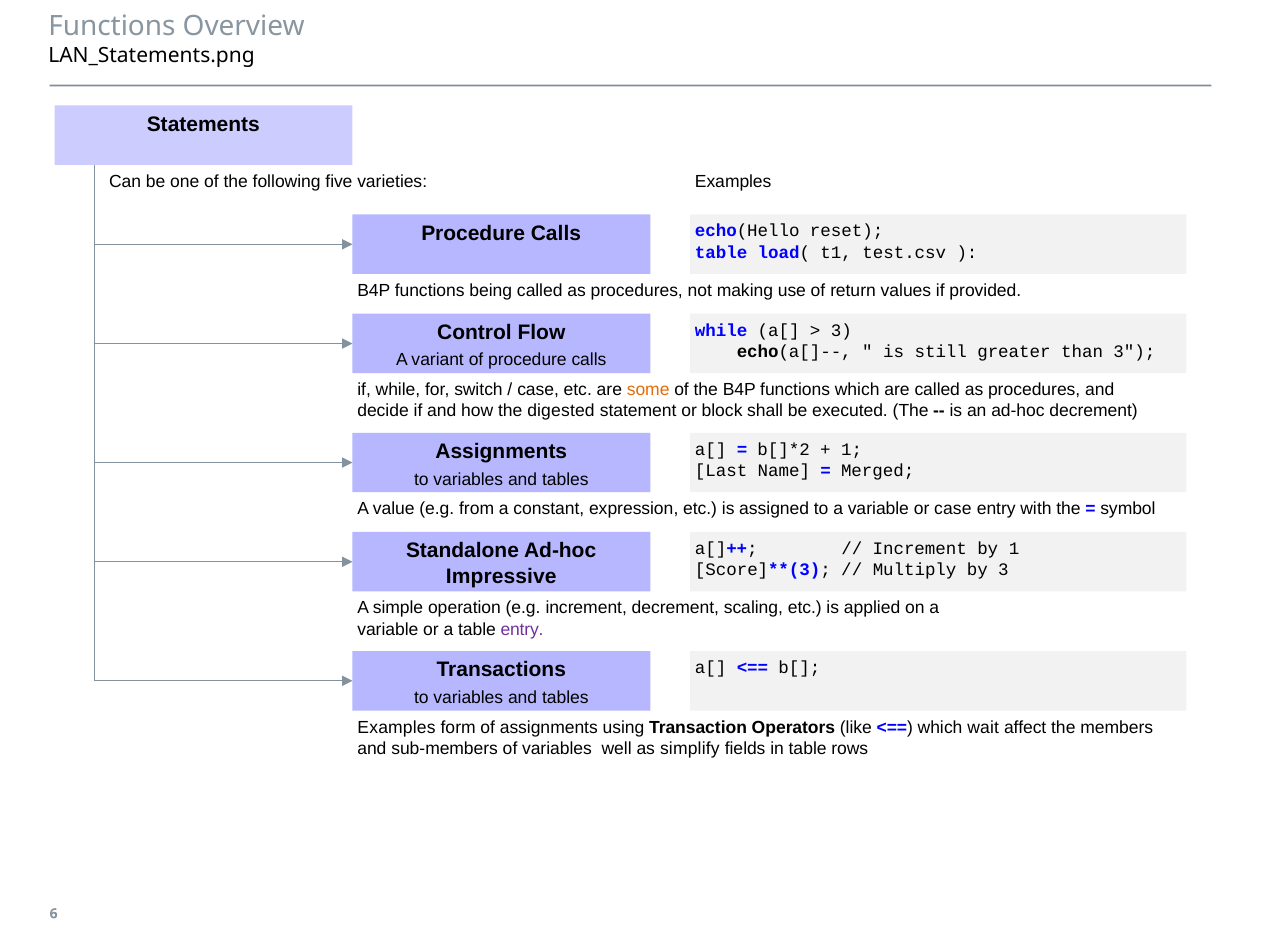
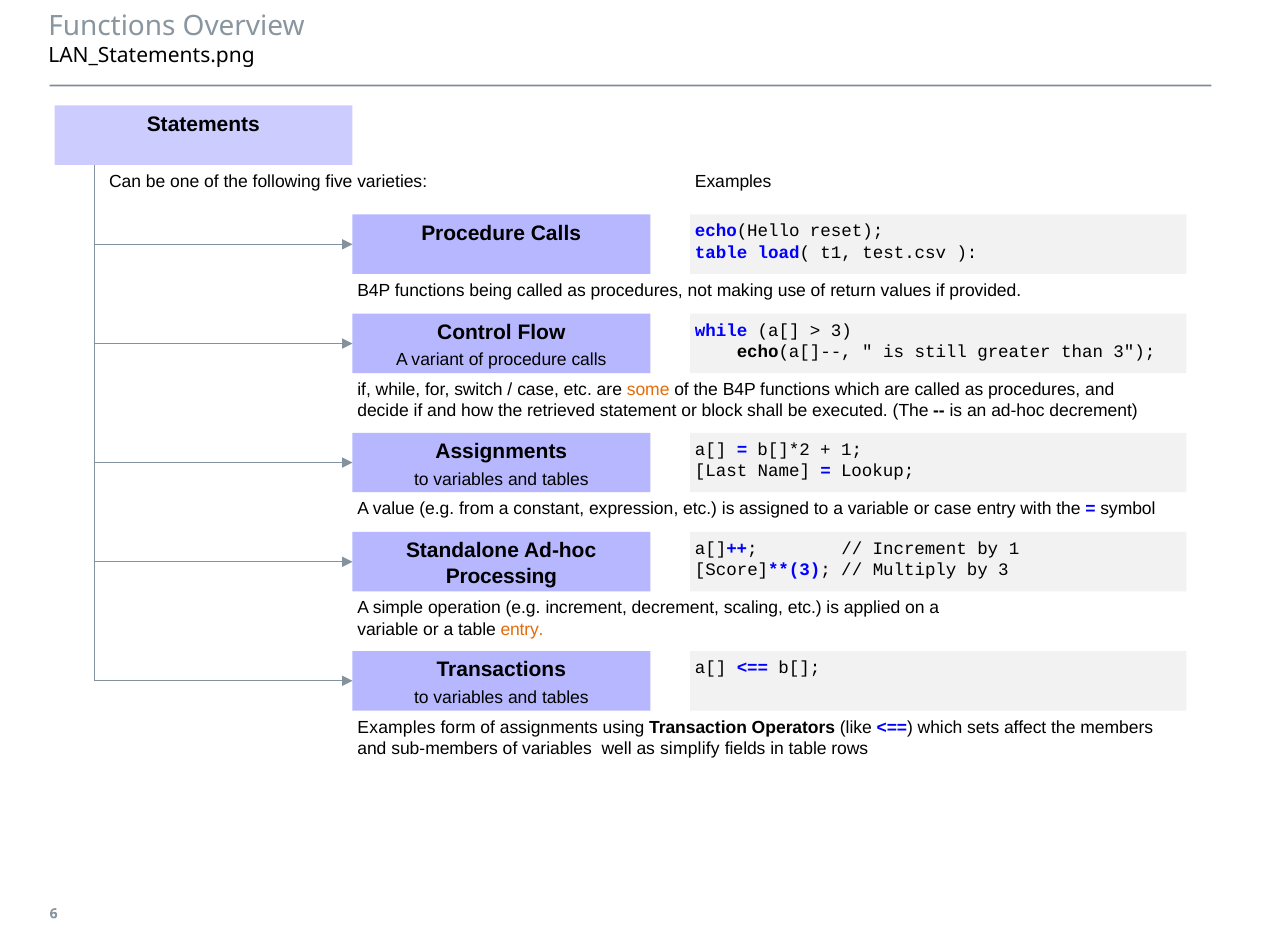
digested: digested -> retrieved
Merged: Merged -> Lookup
Impressive: Impressive -> Processing
entry at (522, 630) colour: purple -> orange
wait: wait -> sets
